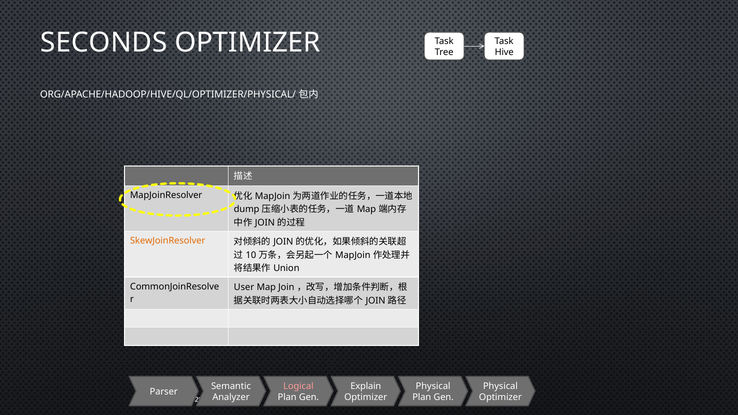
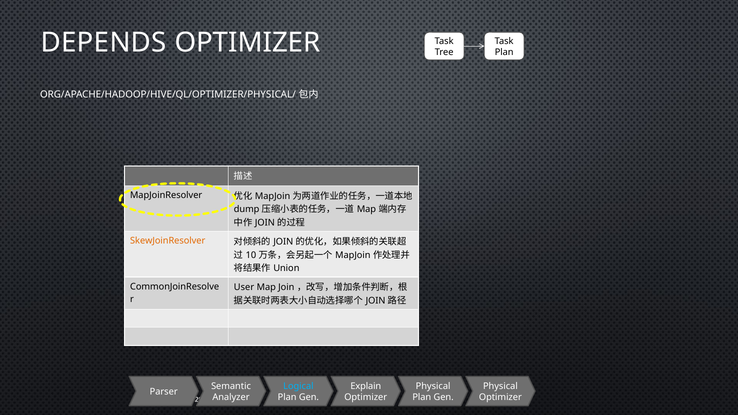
SECONDS: SECONDS -> DEPENDS
Hive at (504, 52): Hive -> Plan
Logical colour: pink -> light blue
